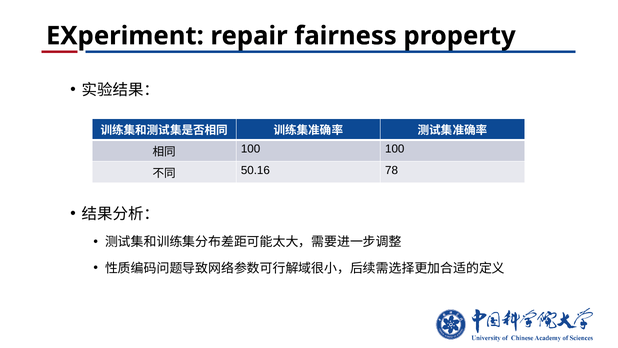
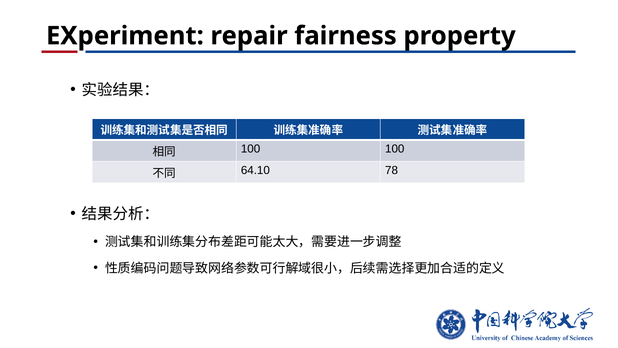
50.16: 50.16 -> 64.10
